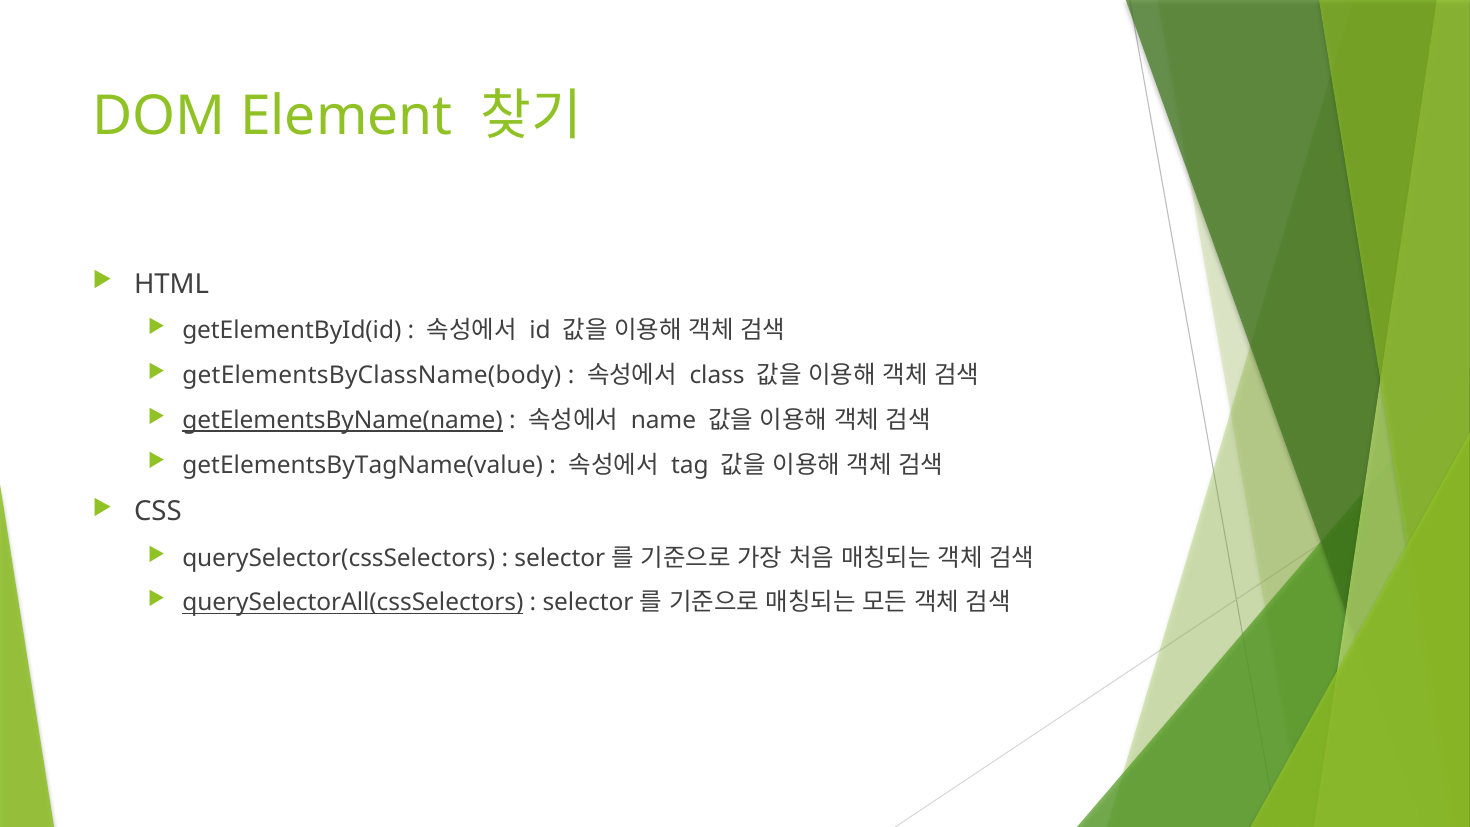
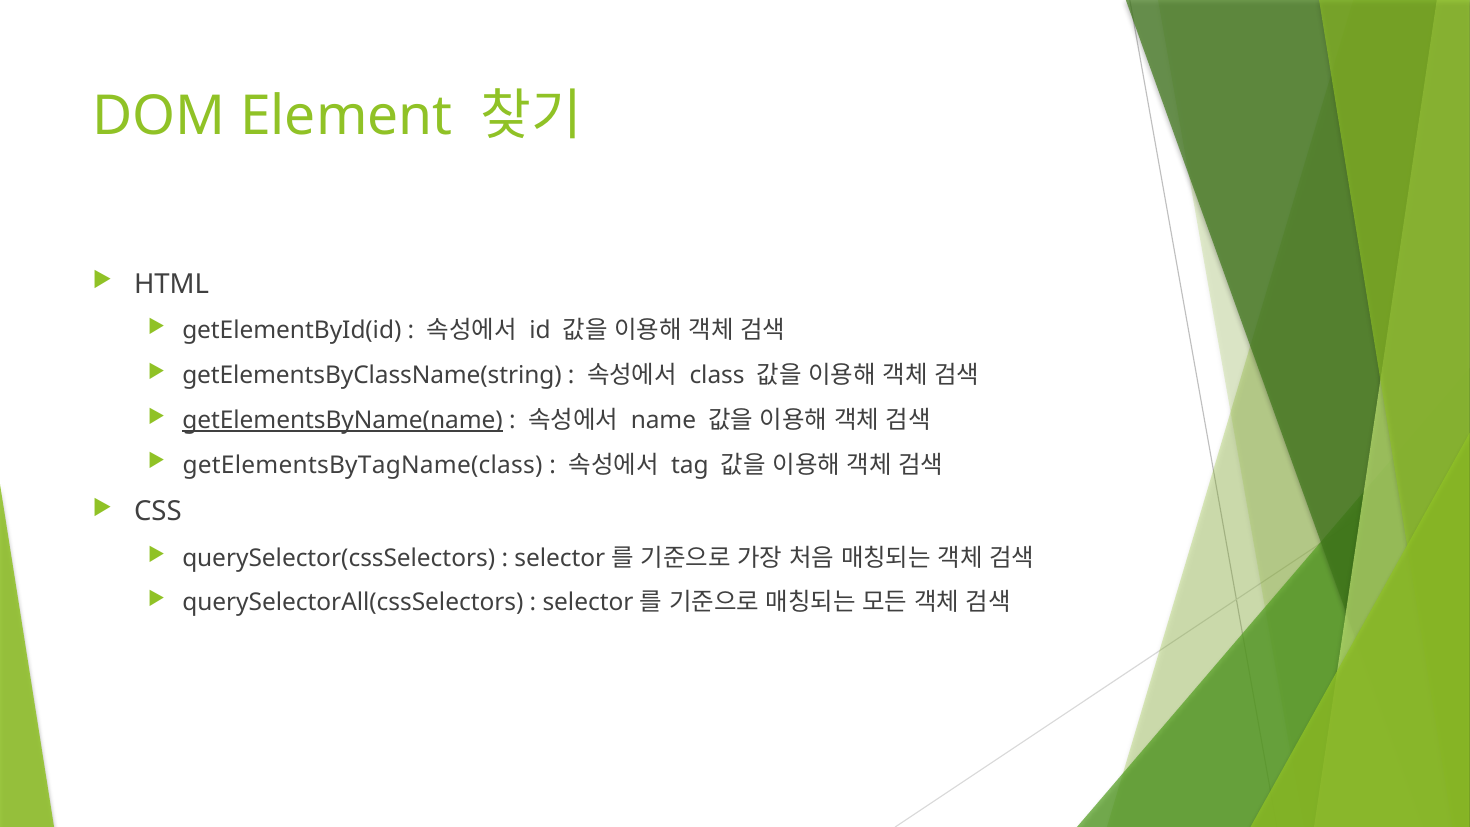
getElementsByClassName(body: getElementsByClassName(body -> getElementsByClassName(string
getElementsByTagName(value: getElementsByTagName(value -> getElementsByTagName(class
querySelectorAll(cssSelectors underline: present -> none
